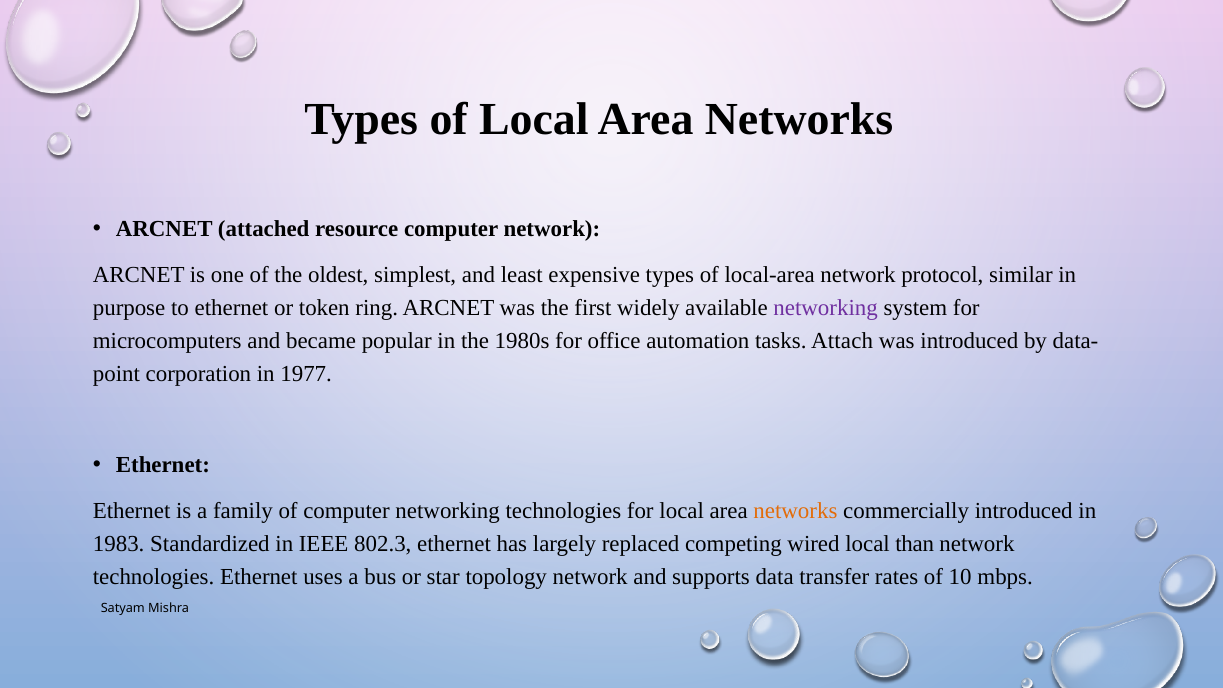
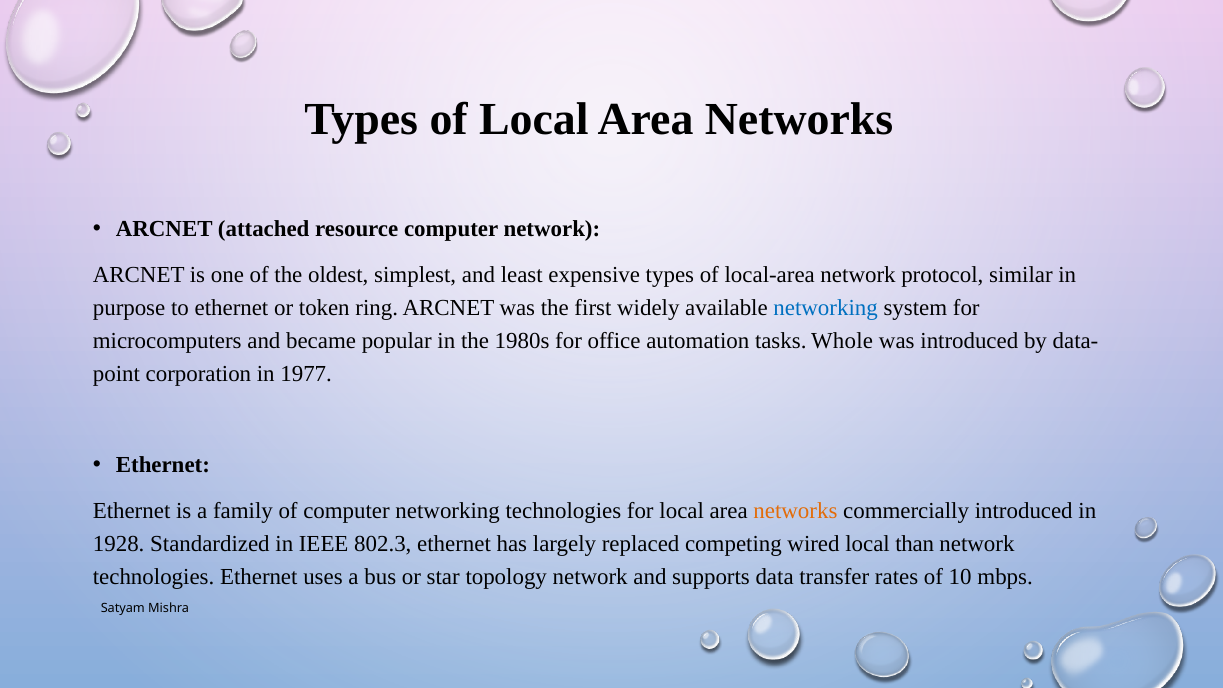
networking at (826, 308) colour: purple -> blue
Attach: Attach -> Whole
1983: 1983 -> 1928
